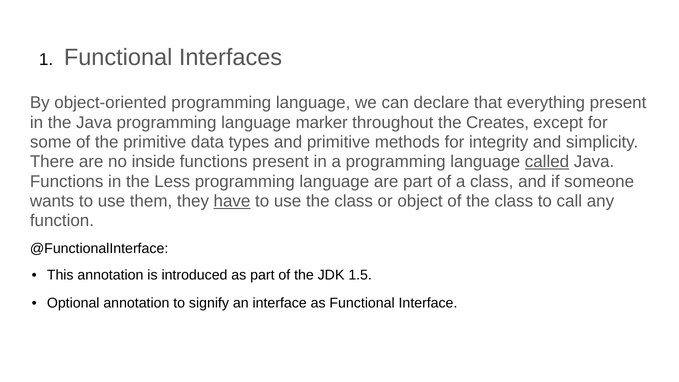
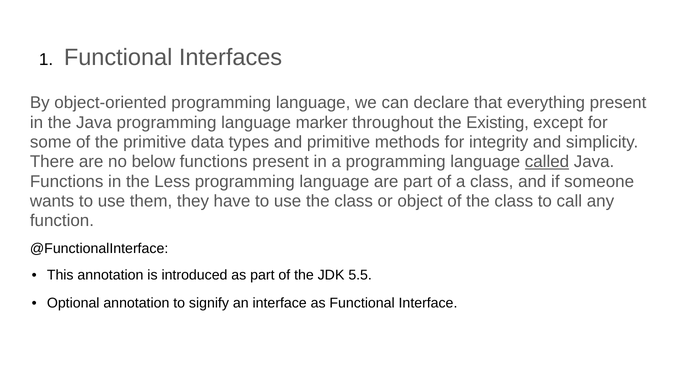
Creates: Creates -> Existing
inside: inside -> below
have underline: present -> none
1.5: 1.5 -> 5.5
